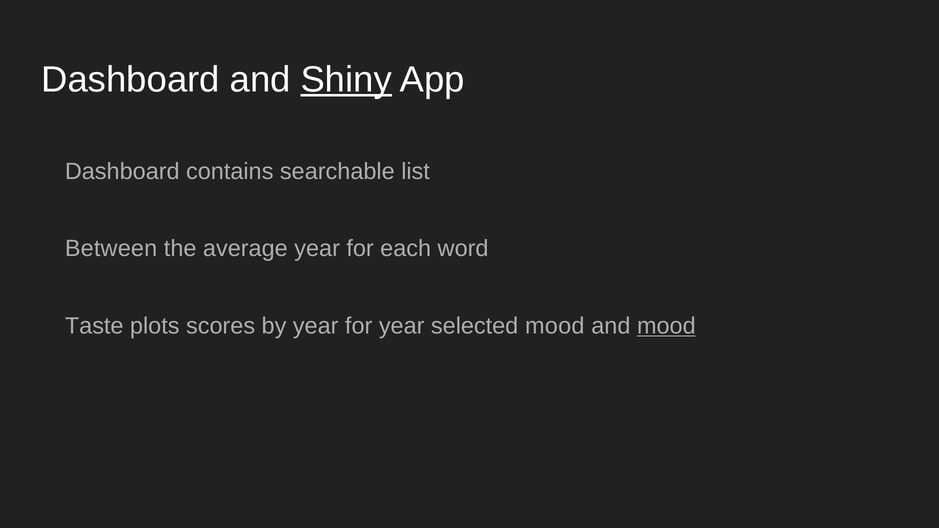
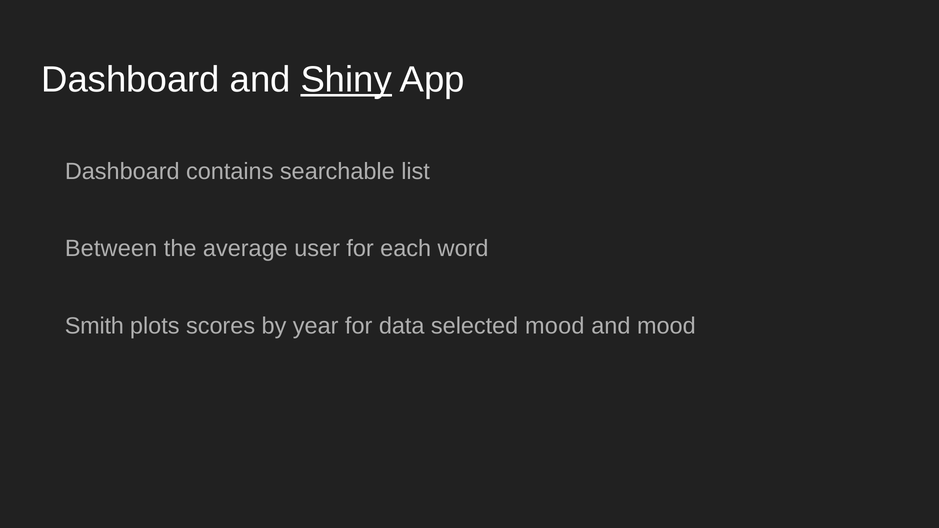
average year: year -> user
Taste: Taste -> Smith
for year: year -> data
mood at (666, 326) underline: present -> none
